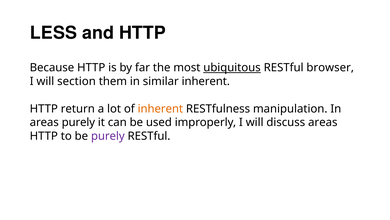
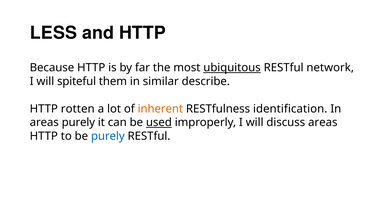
browser: browser -> network
section: section -> spiteful
similar inherent: inherent -> describe
return: return -> rotten
manipulation: manipulation -> identification
used underline: none -> present
purely at (108, 136) colour: purple -> blue
